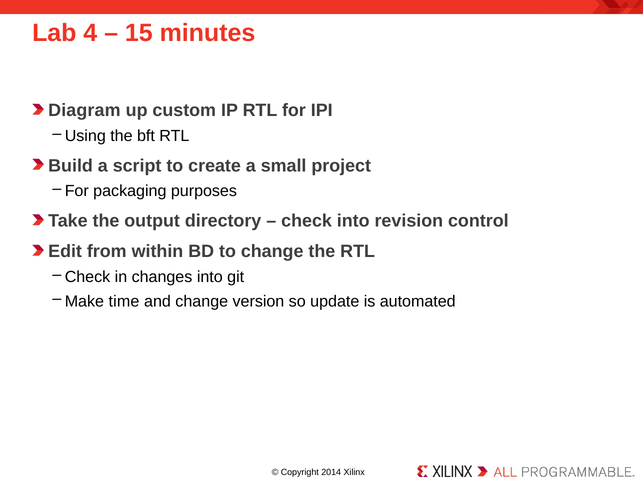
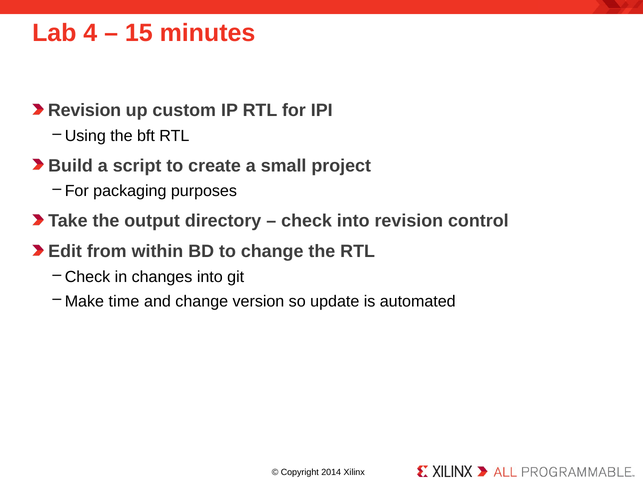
Diagram at (84, 111): Diagram -> Revision
